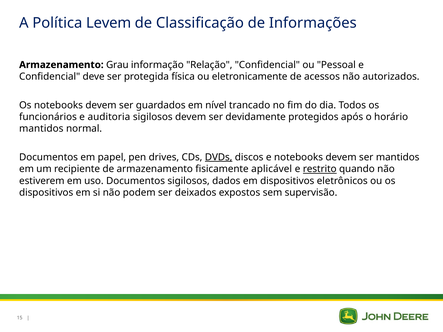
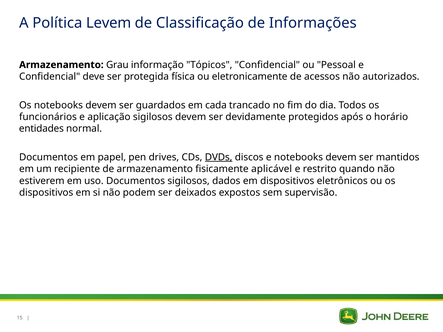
Relação: Relação -> Tópicos
nível: nível -> cada
auditoria: auditoria -> aplicação
mantidos at (41, 129): mantidos -> entidades
restrito underline: present -> none
